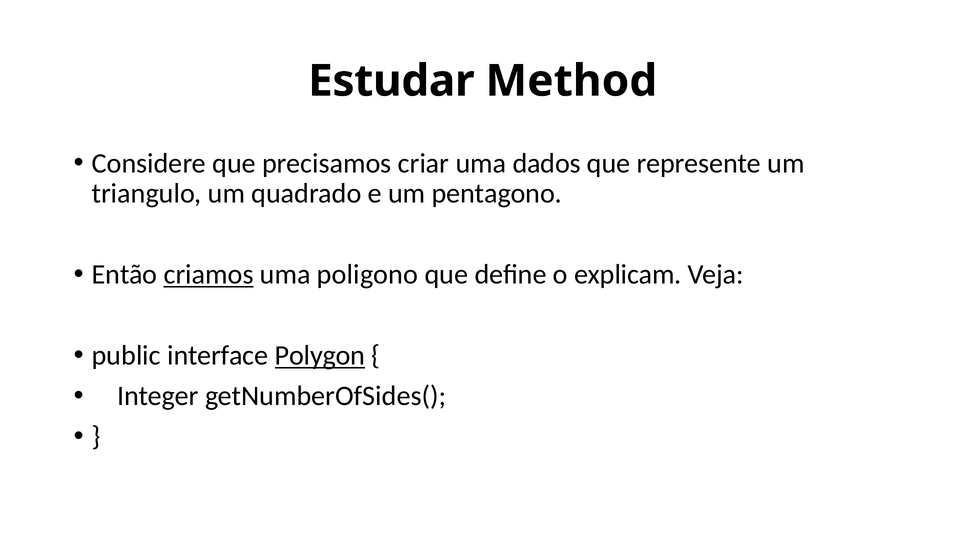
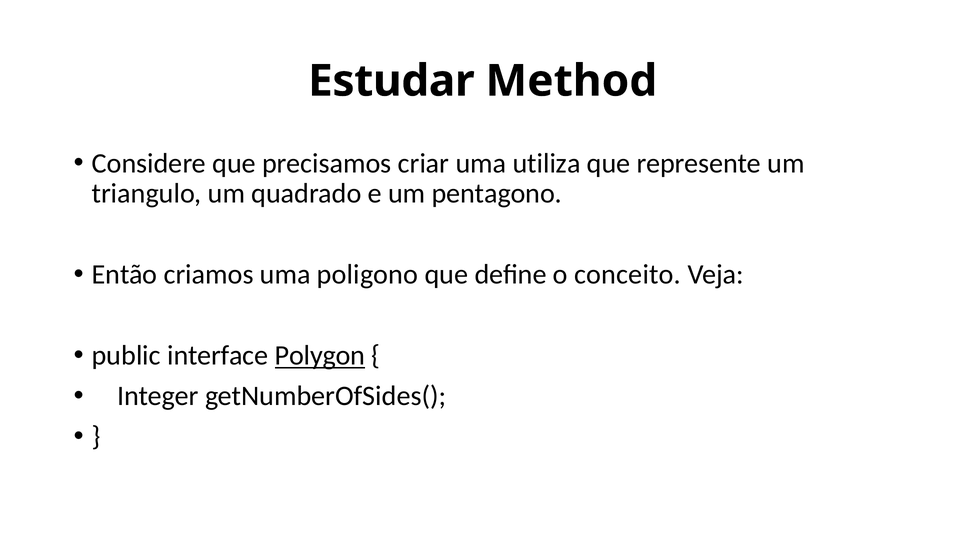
dados: dados -> utiliza
criamos underline: present -> none
explicam: explicam -> conceito
